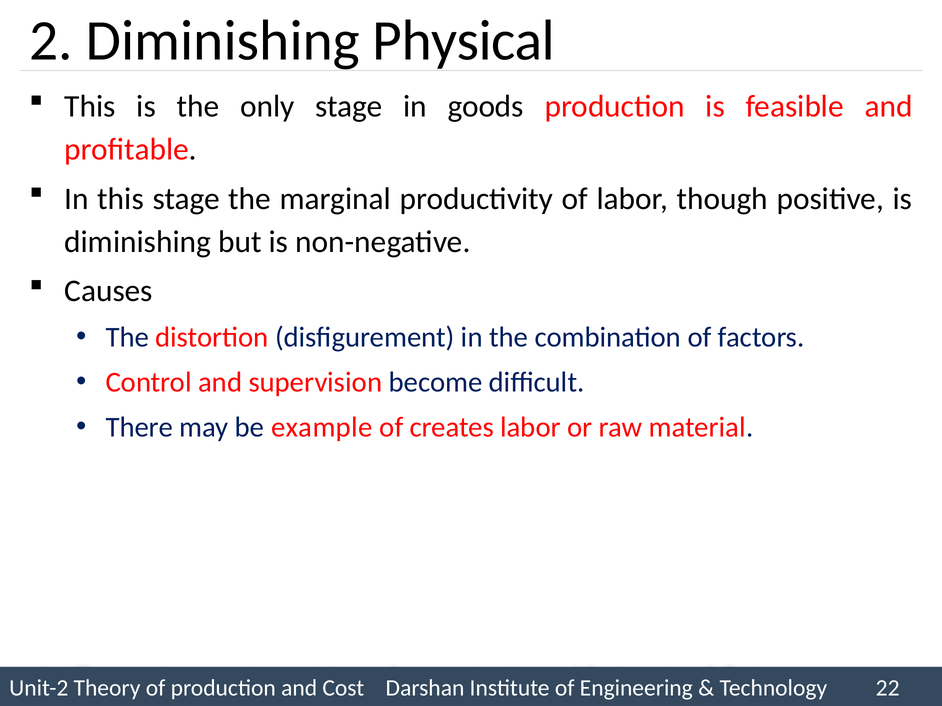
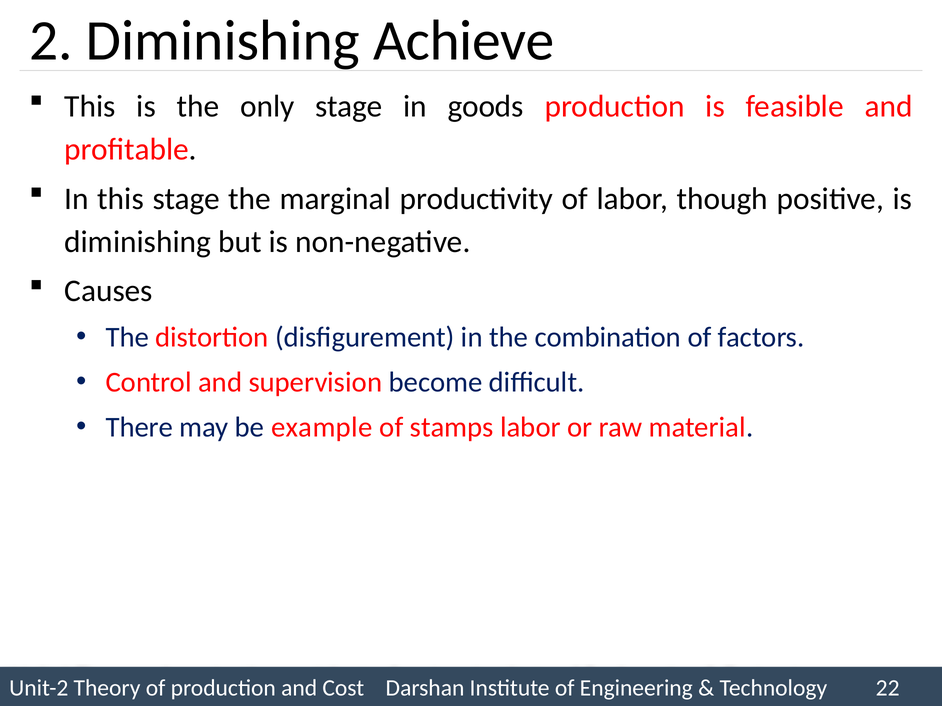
Physical: Physical -> Achieve
creates: creates -> stamps
